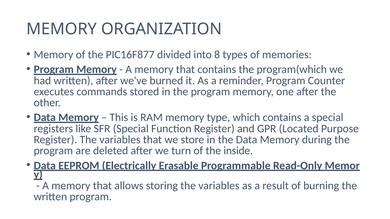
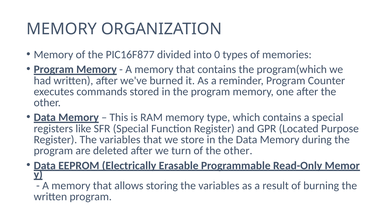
8: 8 -> 0
of the inside: inside -> other
